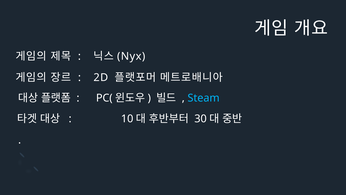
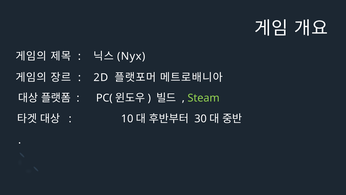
Steam colour: light blue -> light green
